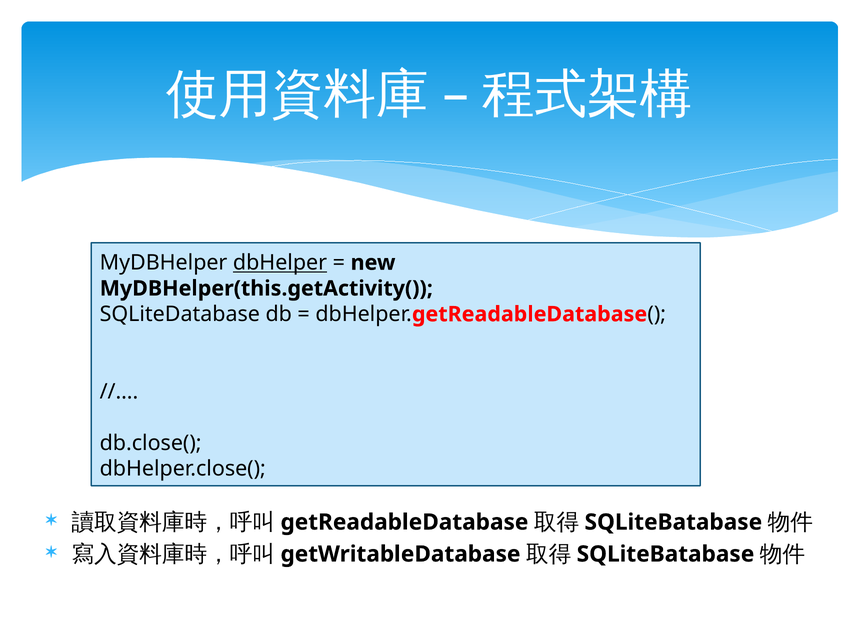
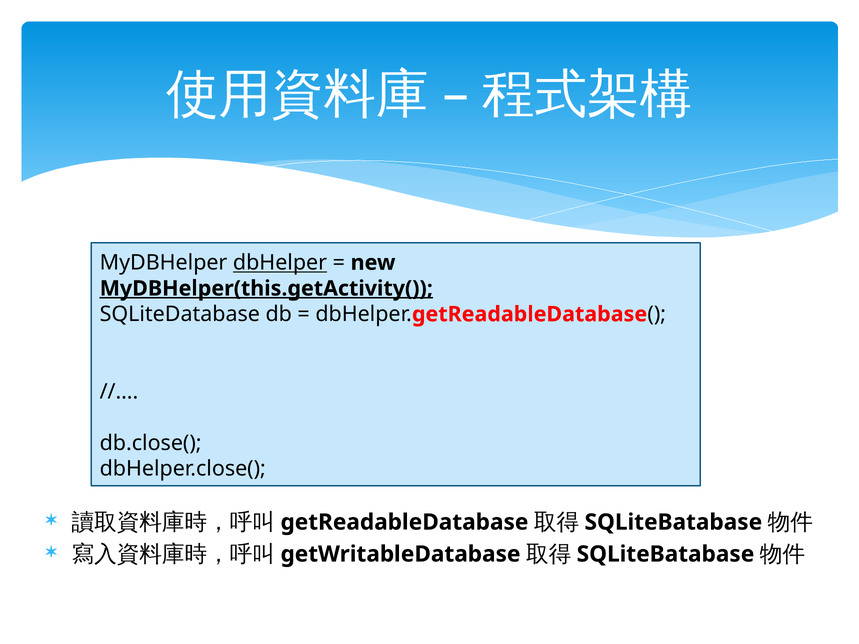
MyDBHelper(this.getActivity( underline: none -> present
